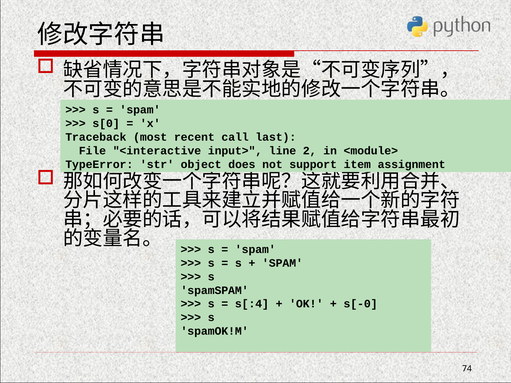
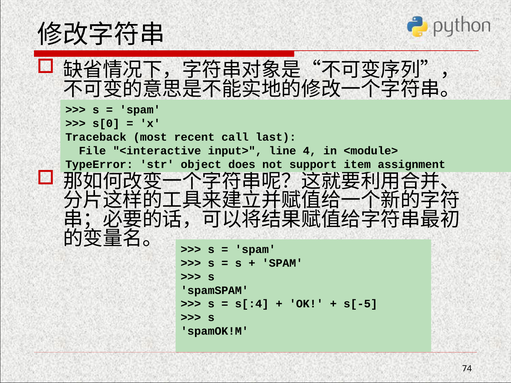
2: 2 -> 4
s[-0: s[-0 -> s[-5
